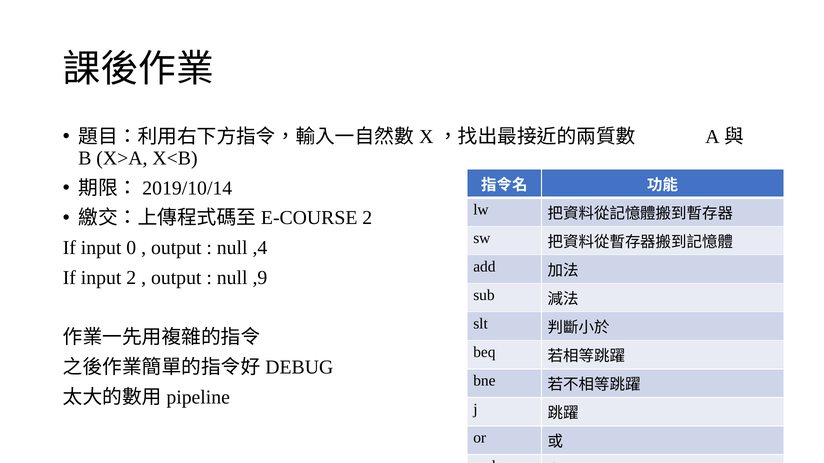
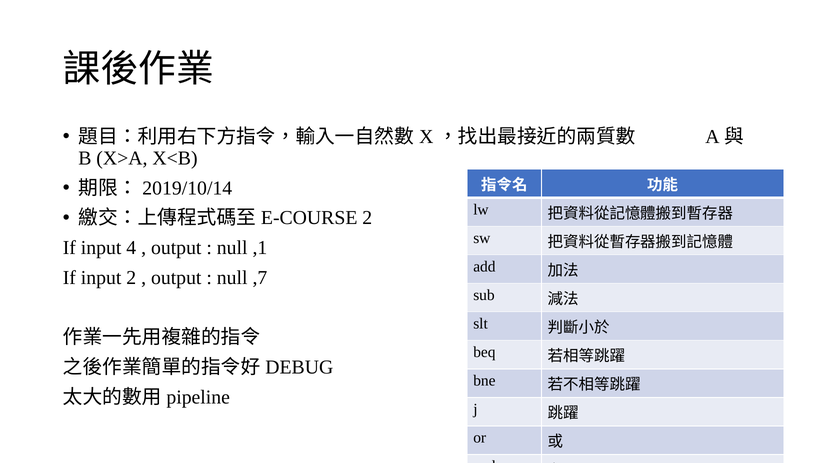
0: 0 -> 4
,4: ,4 -> ,1
,9: ,9 -> ,7
